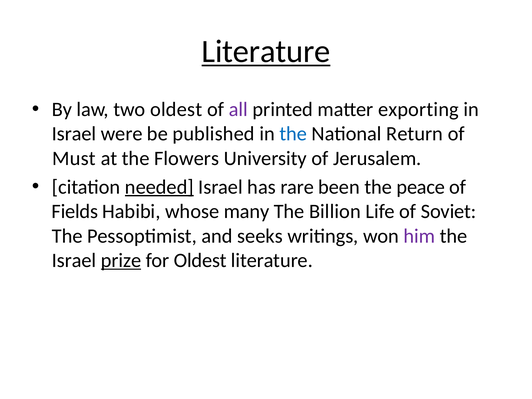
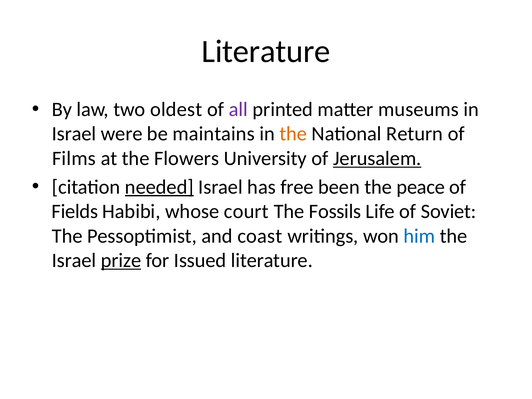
Literature at (266, 51) underline: present -> none
exporting: exporting -> museums
published: published -> maintains
the at (293, 134) colour: blue -> orange
Must: Must -> Films
Jerusalem underline: none -> present
rare: rare -> free
many: many -> court
Billion: Billion -> Fossils
seeks: seeks -> coast
him colour: purple -> blue
for Oldest: Oldest -> Issued
